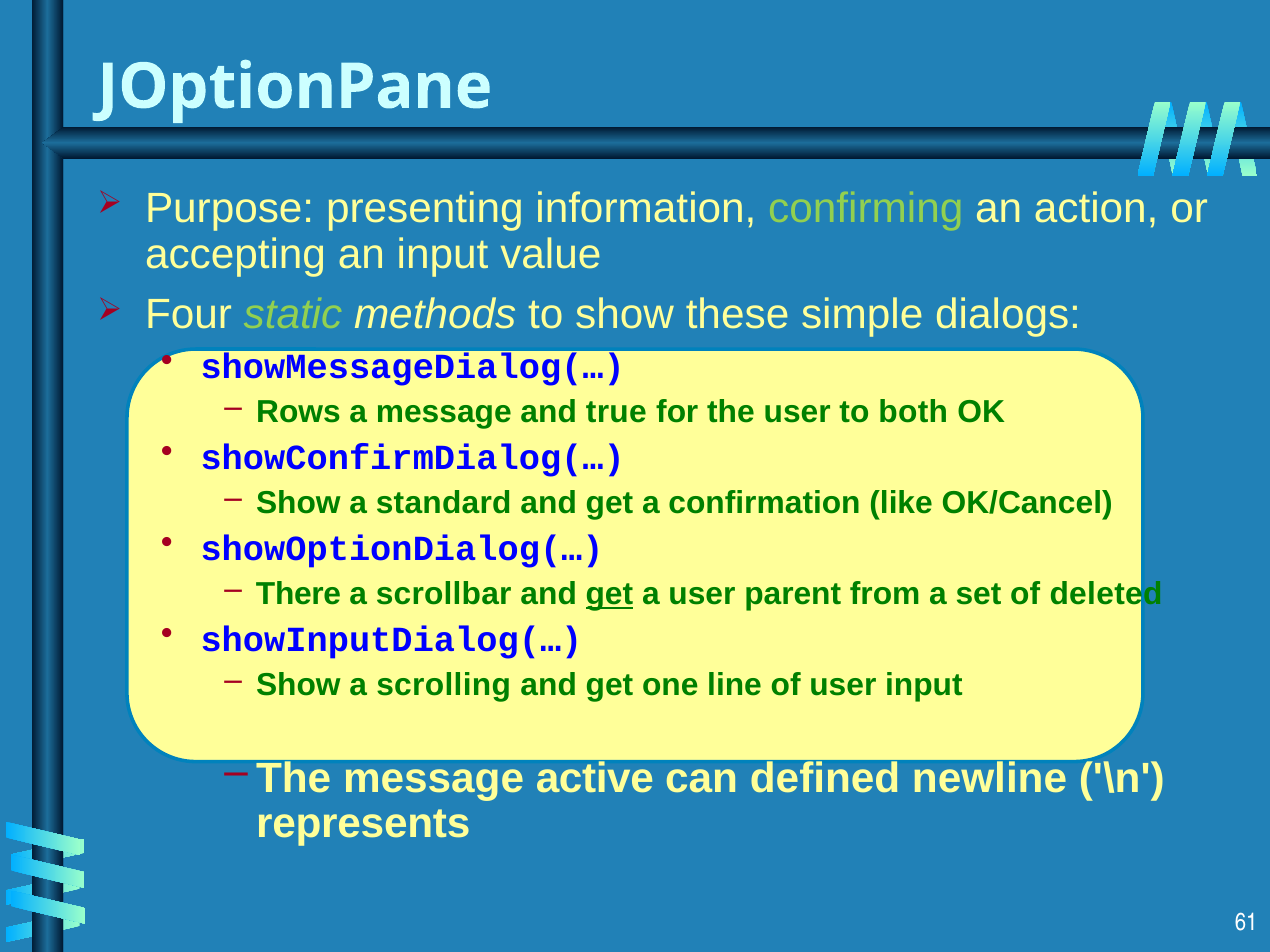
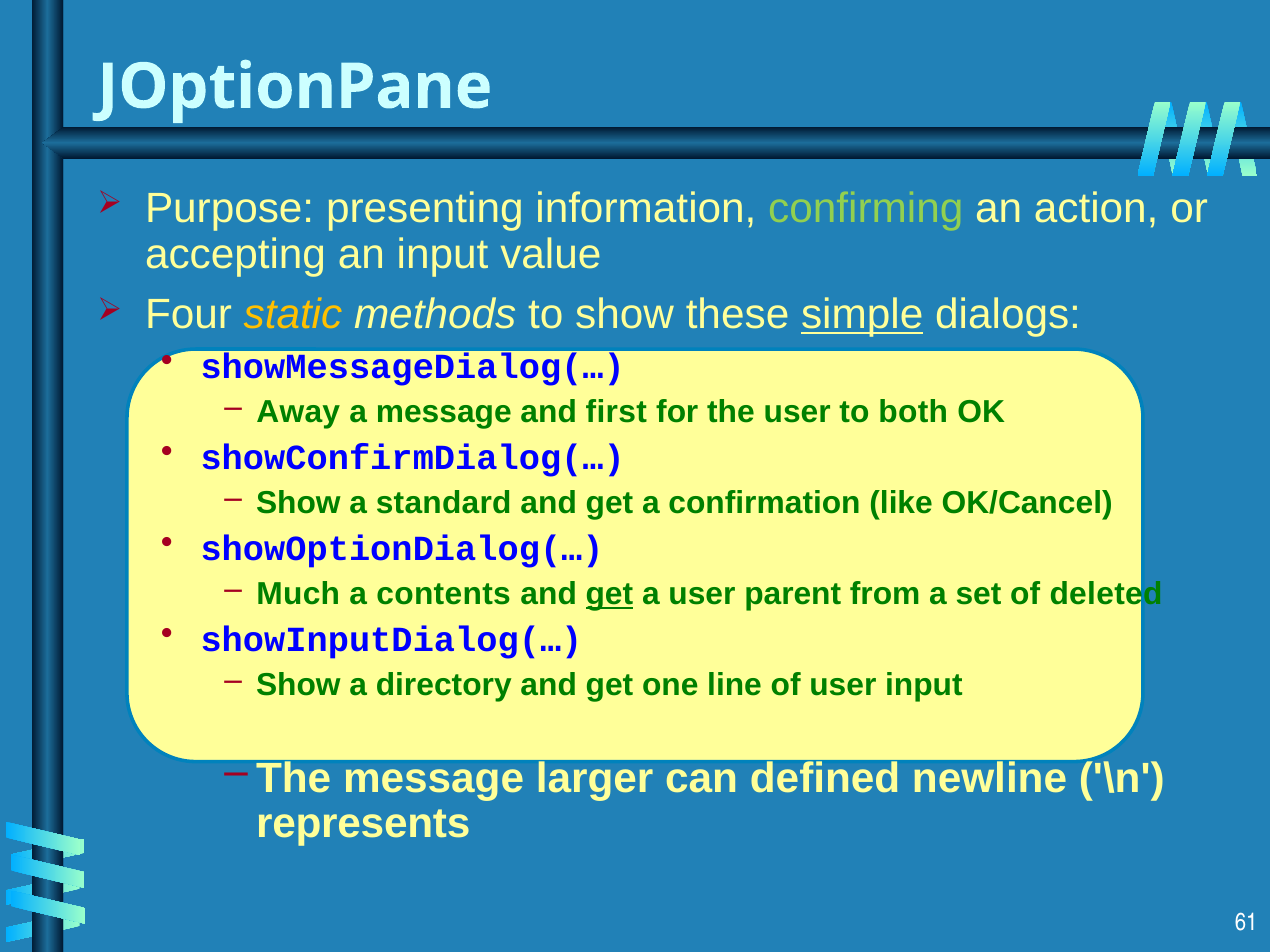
static colour: light green -> yellow
simple underline: none -> present
Rows: Rows -> Away
true: true -> first
There: There -> Much
scrollbar: scrollbar -> contents
scrolling: scrolling -> directory
active: active -> larger
